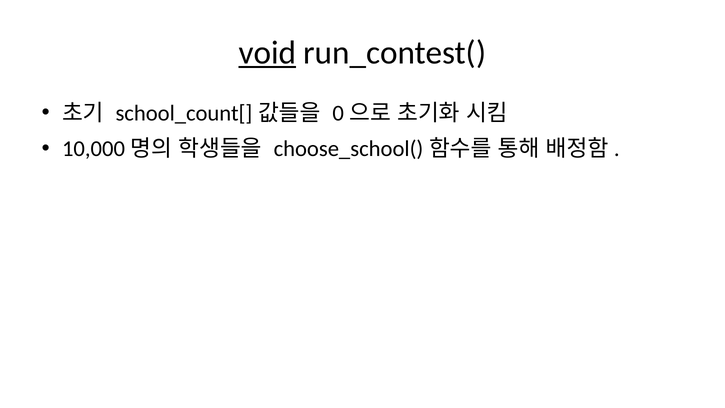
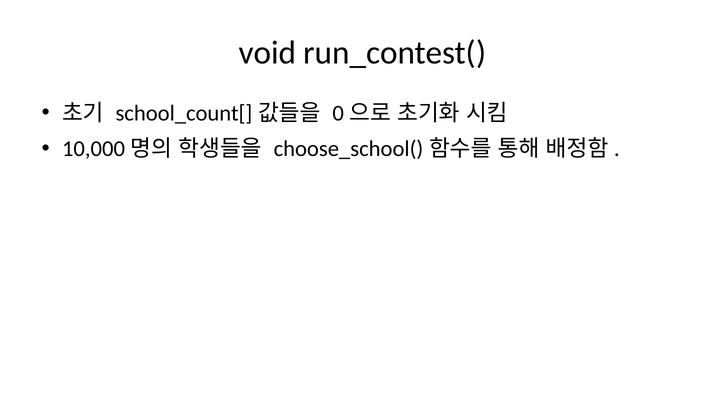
void underline: present -> none
